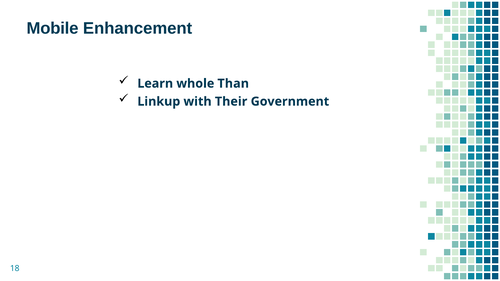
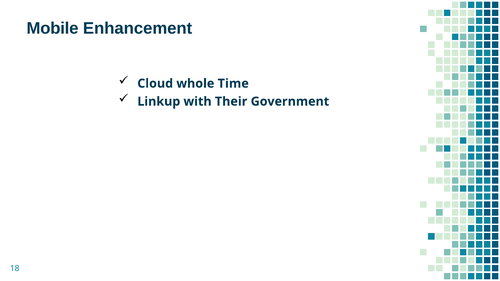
Learn: Learn -> Cloud
Than: Than -> Time
